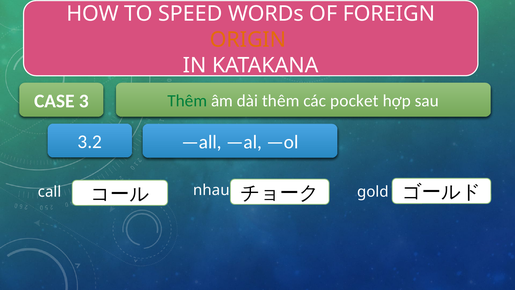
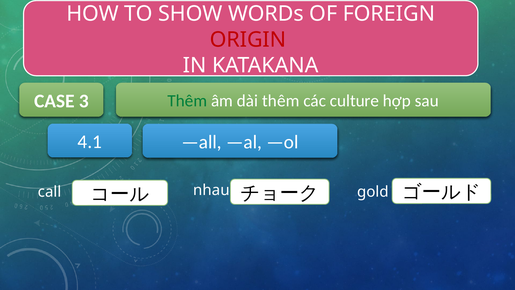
SPEED: SPEED -> SHOW
ORIGIN colour: orange -> red
pocket: pocket -> culture
3.2: 3.2 -> 4.1
